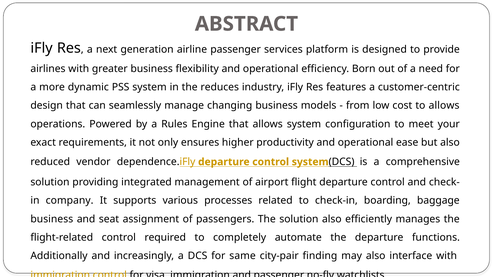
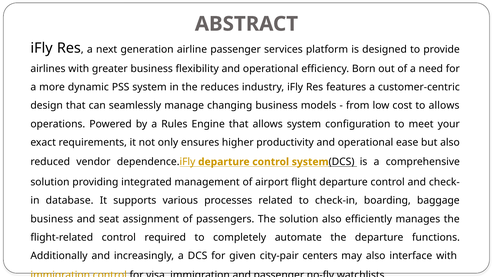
company: company -> database
same: same -> given
finding: finding -> centers
